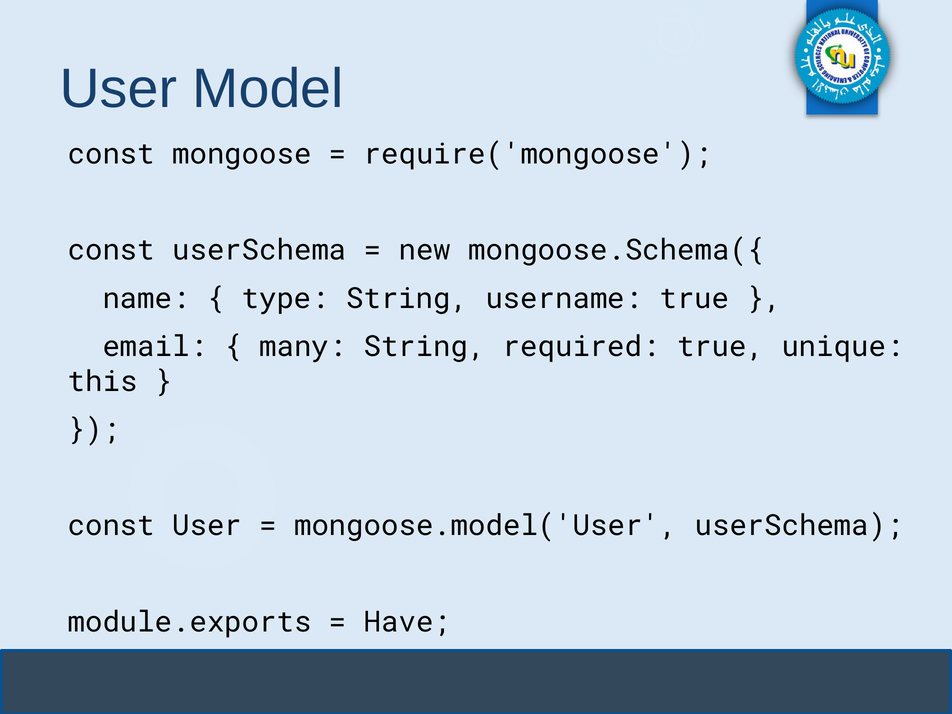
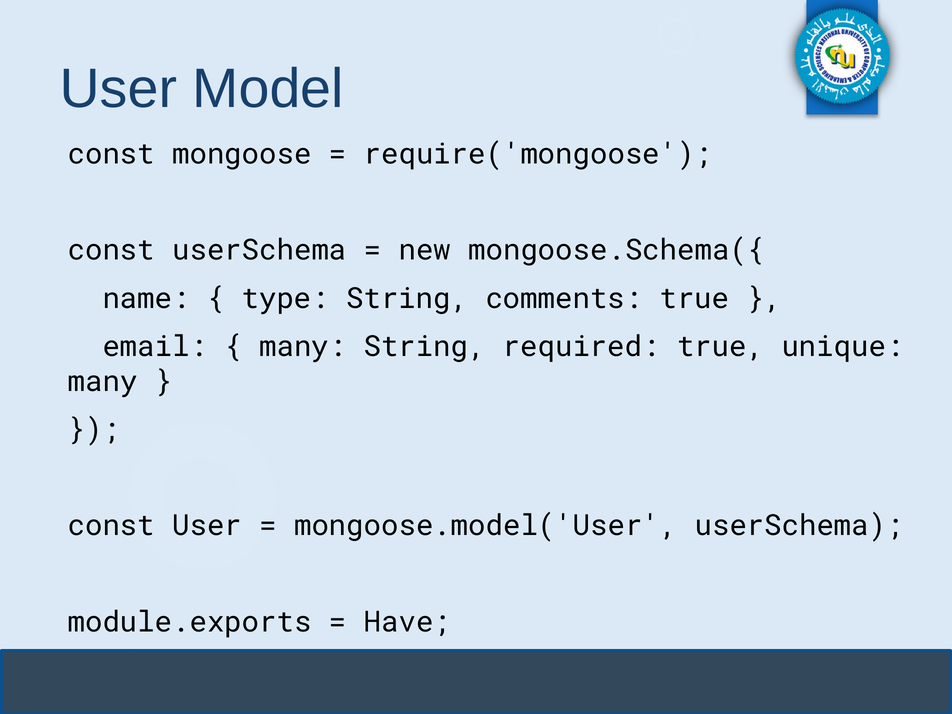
username: username -> comments
this at (103, 381): this -> many
